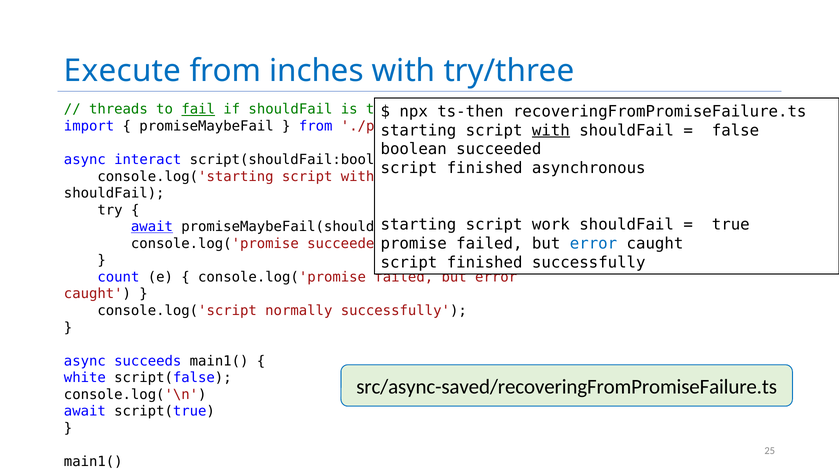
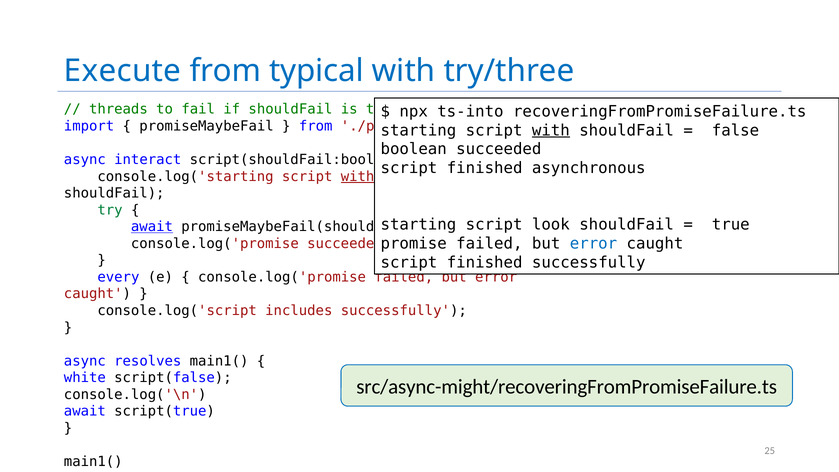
inches: inches -> typical
fail underline: present -> none
ts-then: ts-then -> ts-into
with at (358, 176) underline: none -> present
try colour: black -> green
work: work -> look
count: count -> every
normally: normally -> includes
succeeds: succeeds -> resolves
src/async-saved/recoveringFromPromiseFailure.ts: src/async-saved/recoveringFromPromiseFailure.ts -> src/async-might/recoveringFromPromiseFailure.ts
